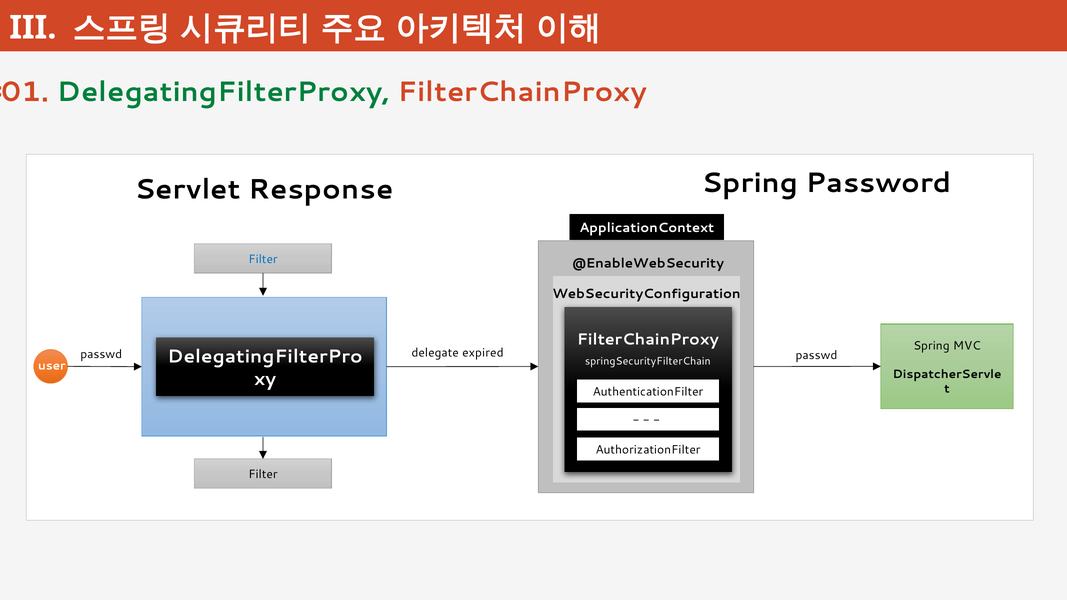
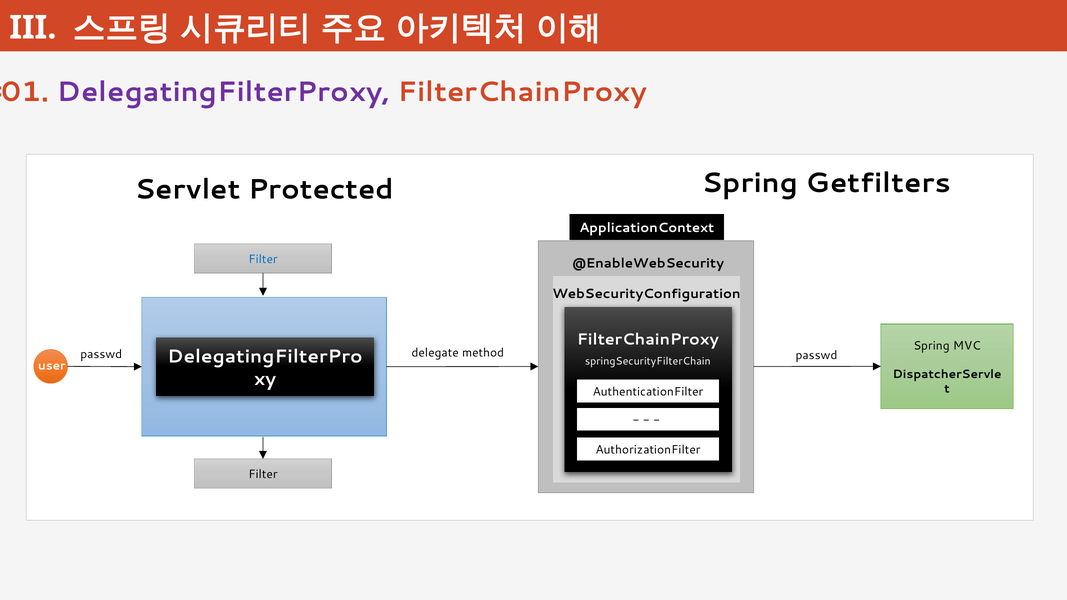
DelegatingFilterProxy colour: green -> purple
Response: Response -> Protected
Password: Password -> Getfilters
expired: expired -> method
